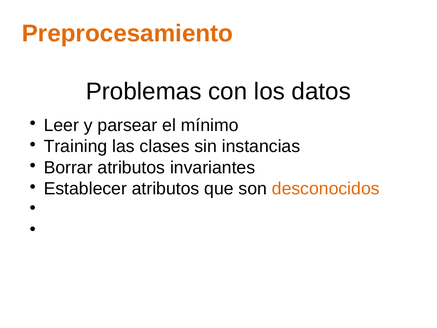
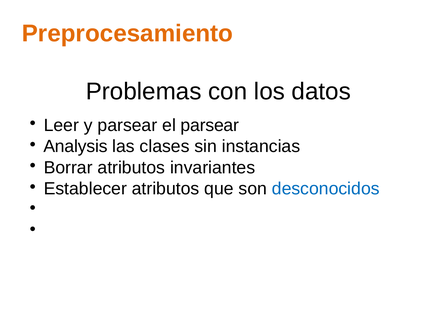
el mínimo: mínimo -> parsear
Training: Training -> Analysis
desconocidos colour: orange -> blue
